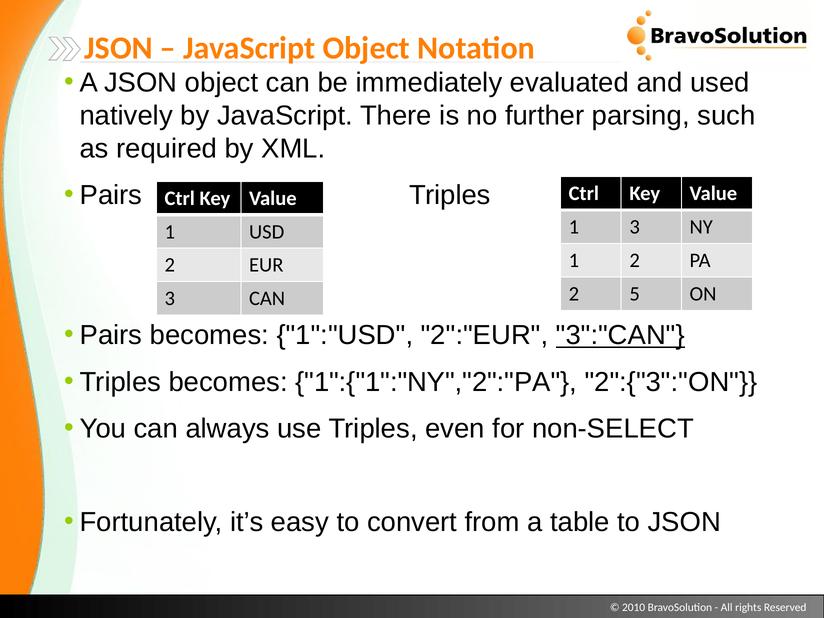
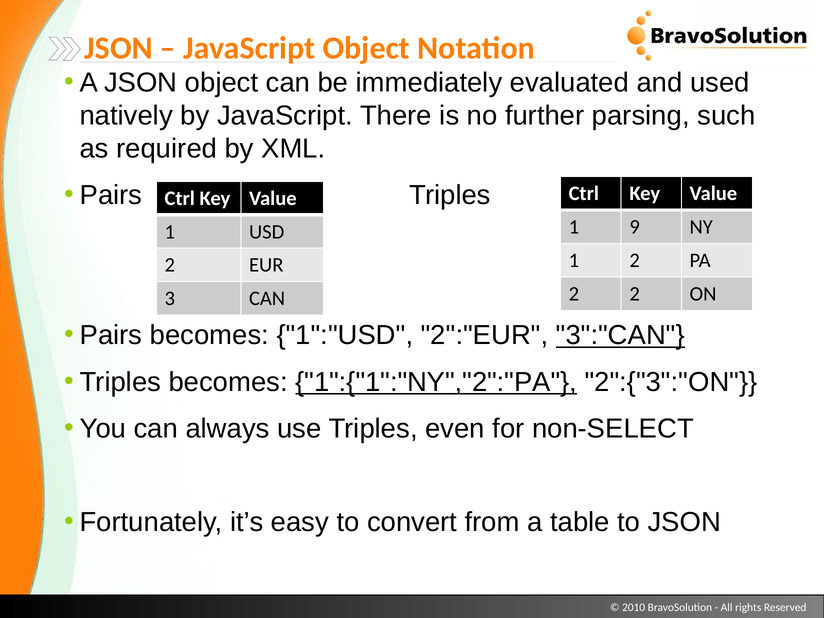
1 3: 3 -> 9
2 5: 5 -> 2
1":{"1":"NY","2":"PA underline: none -> present
